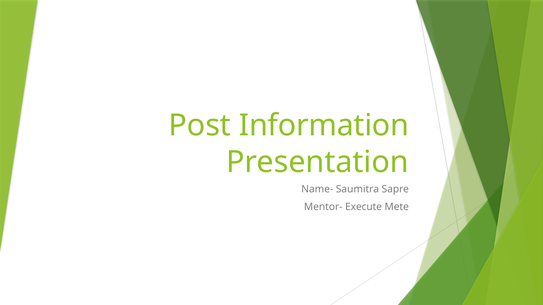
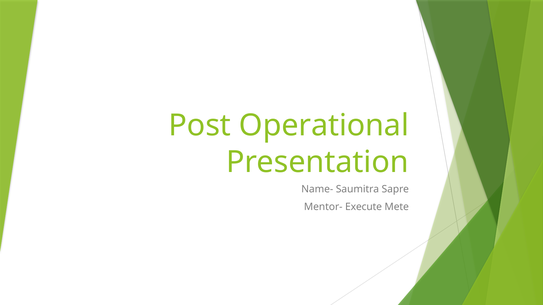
Information: Information -> Operational
